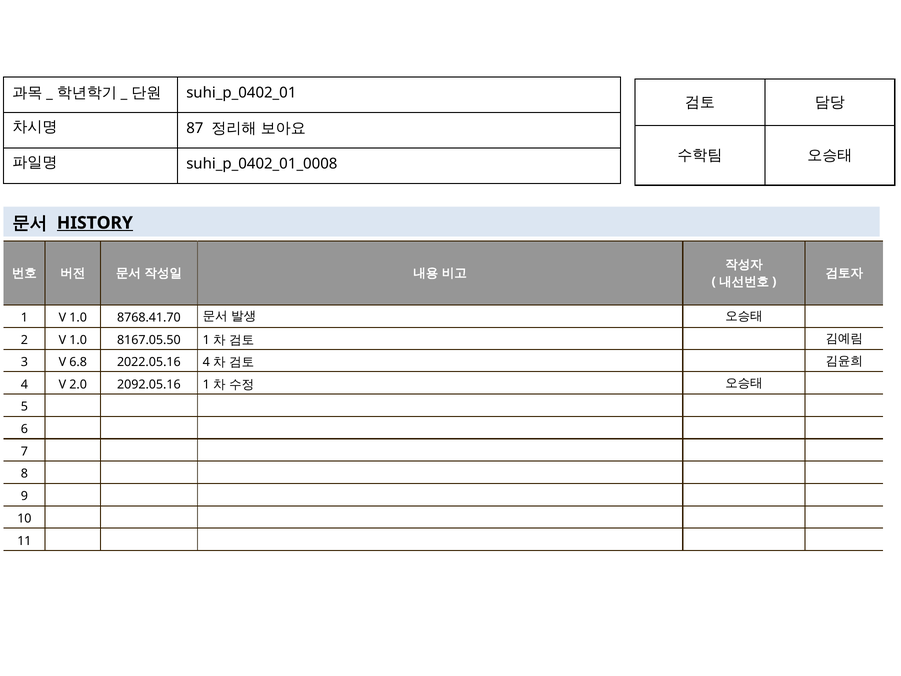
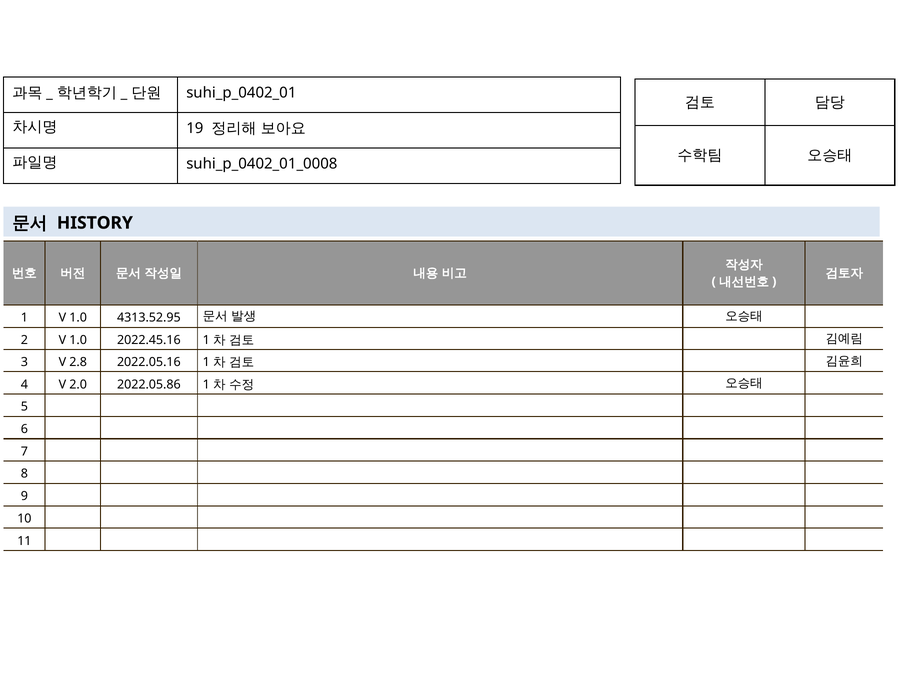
87: 87 -> 19
HISTORY underline: present -> none
8768.41.70: 8768.41.70 -> 4313.52.95
8167.05.50: 8167.05.50 -> 2022.45.16
6.8: 6.8 -> 2.8
2022.05.16 4: 4 -> 1
2092.05.16: 2092.05.16 -> 2022.05.86
